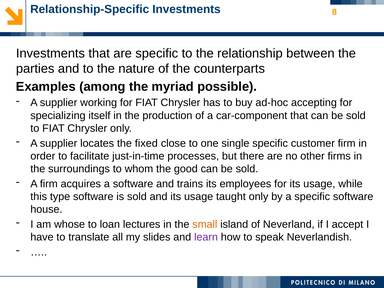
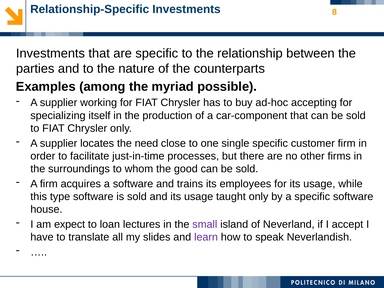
fixed: fixed -> need
whose: whose -> expect
small colour: orange -> purple
